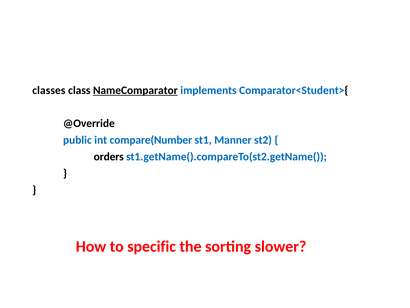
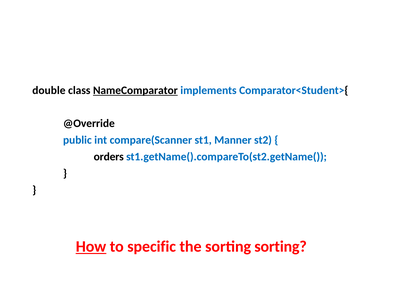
classes: classes -> double
compare(Number: compare(Number -> compare(Scanner
How underline: none -> present
sorting slower: slower -> sorting
